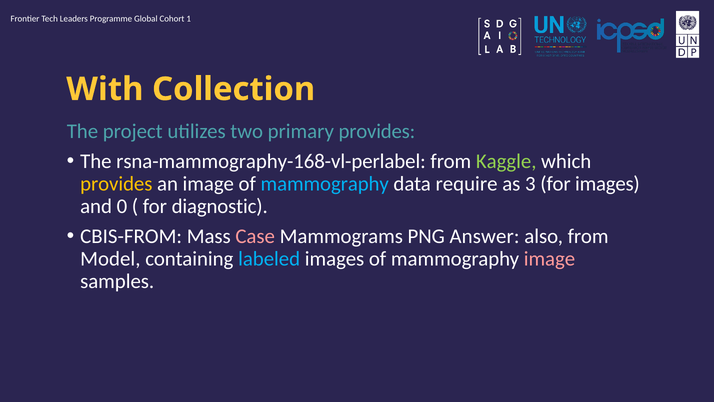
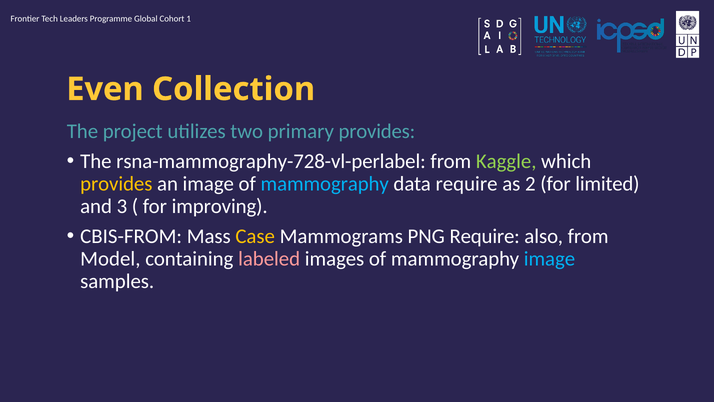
With: With -> Even
rsna-mammography-168-vl-perlabel: rsna-mammography-168-vl-perlabel -> rsna-mammography-728-vl-perlabel
3: 3 -> 2
for images: images -> limited
0: 0 -> 3
diagnostic: diagnostic -> improving
Case colour: pink -> yellow
PNG Answer: Answer -> Require
labeled colour: light blue -> pink
image at (549, 258) colour: pink -> light blue
